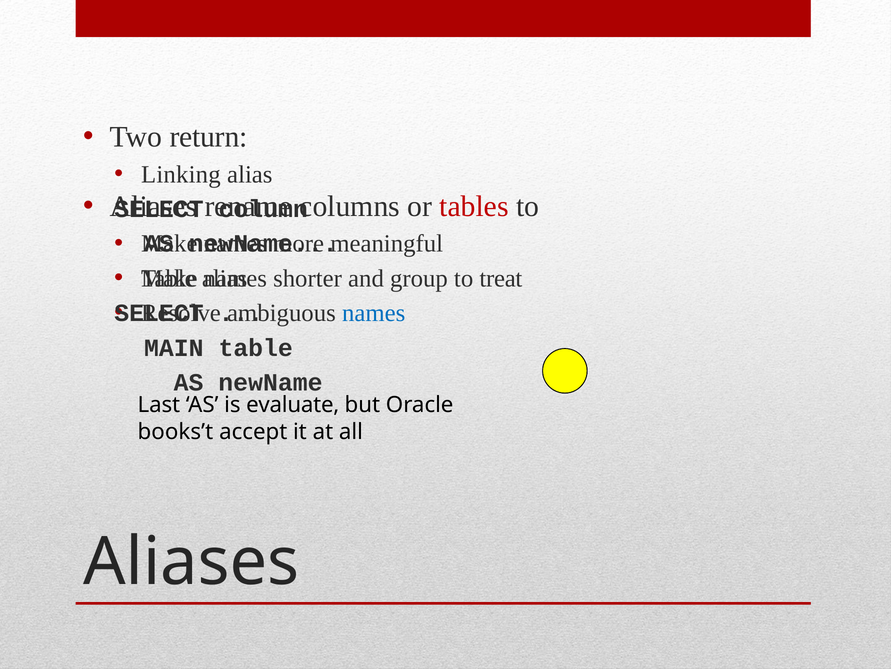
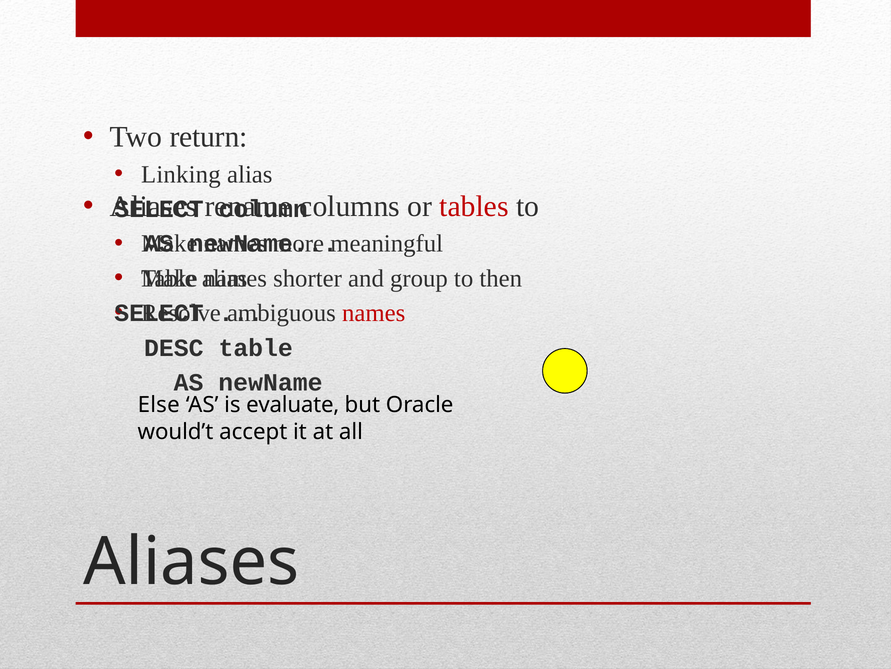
treat: treat -> then
names at (374, 313) colour: blue -> red
MAIN: MAIN -> DESC
Last: Last -> Else
books’t: books’t -> would’t
